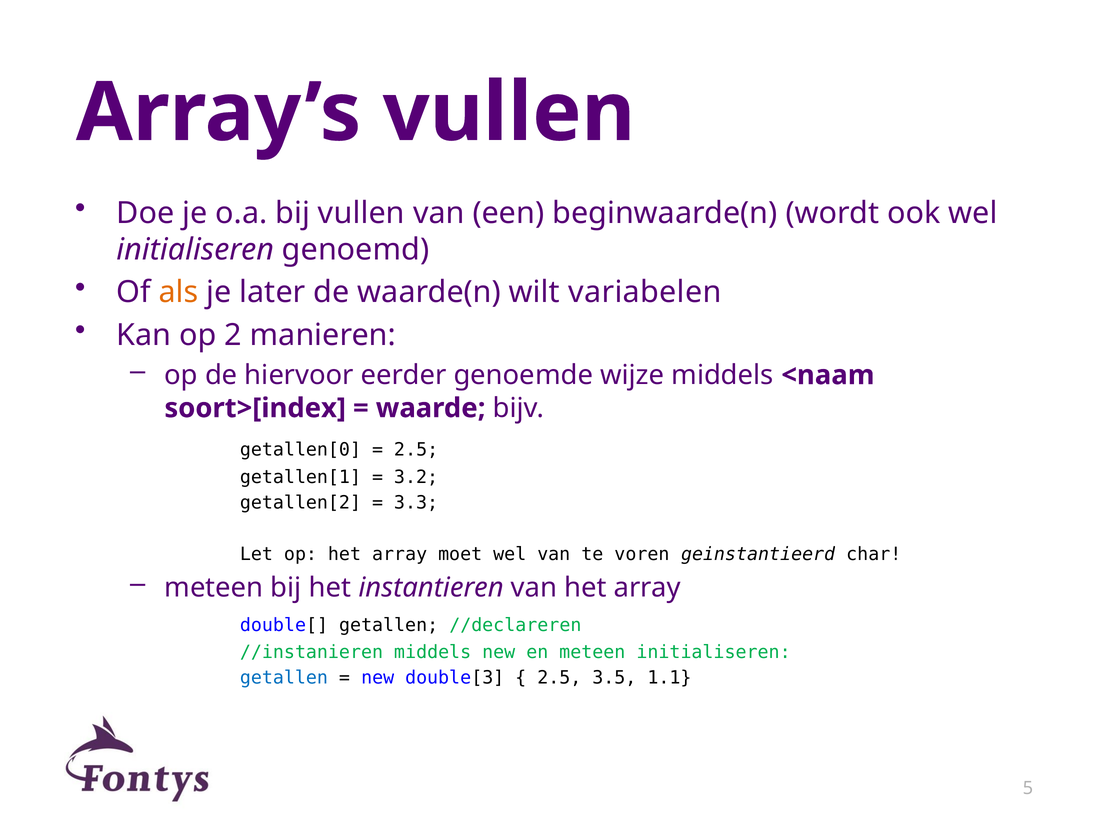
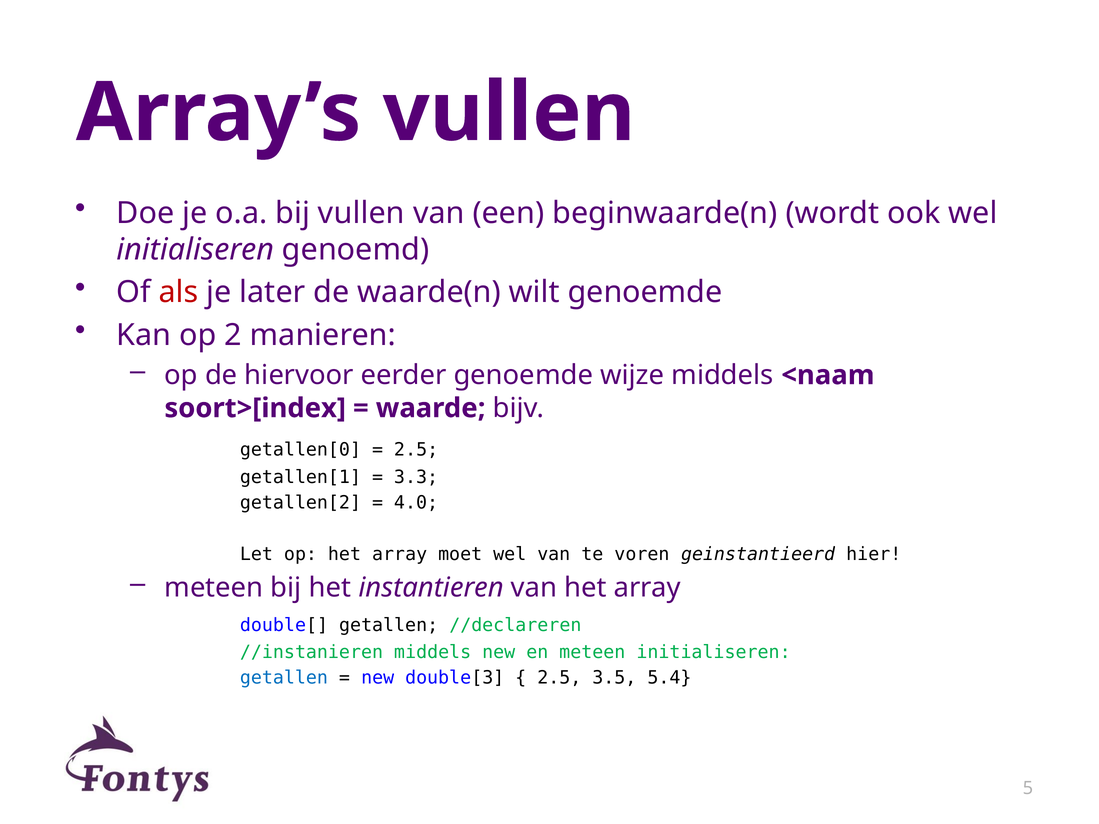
als colour: orange -> red
wilt variabelen: variabelen -> genoemde
3.2: 3.2 -> 3.3
3.3: 3.3 -> 4.0
char: char -> hier
1.1: 1.1 -> 5.4
